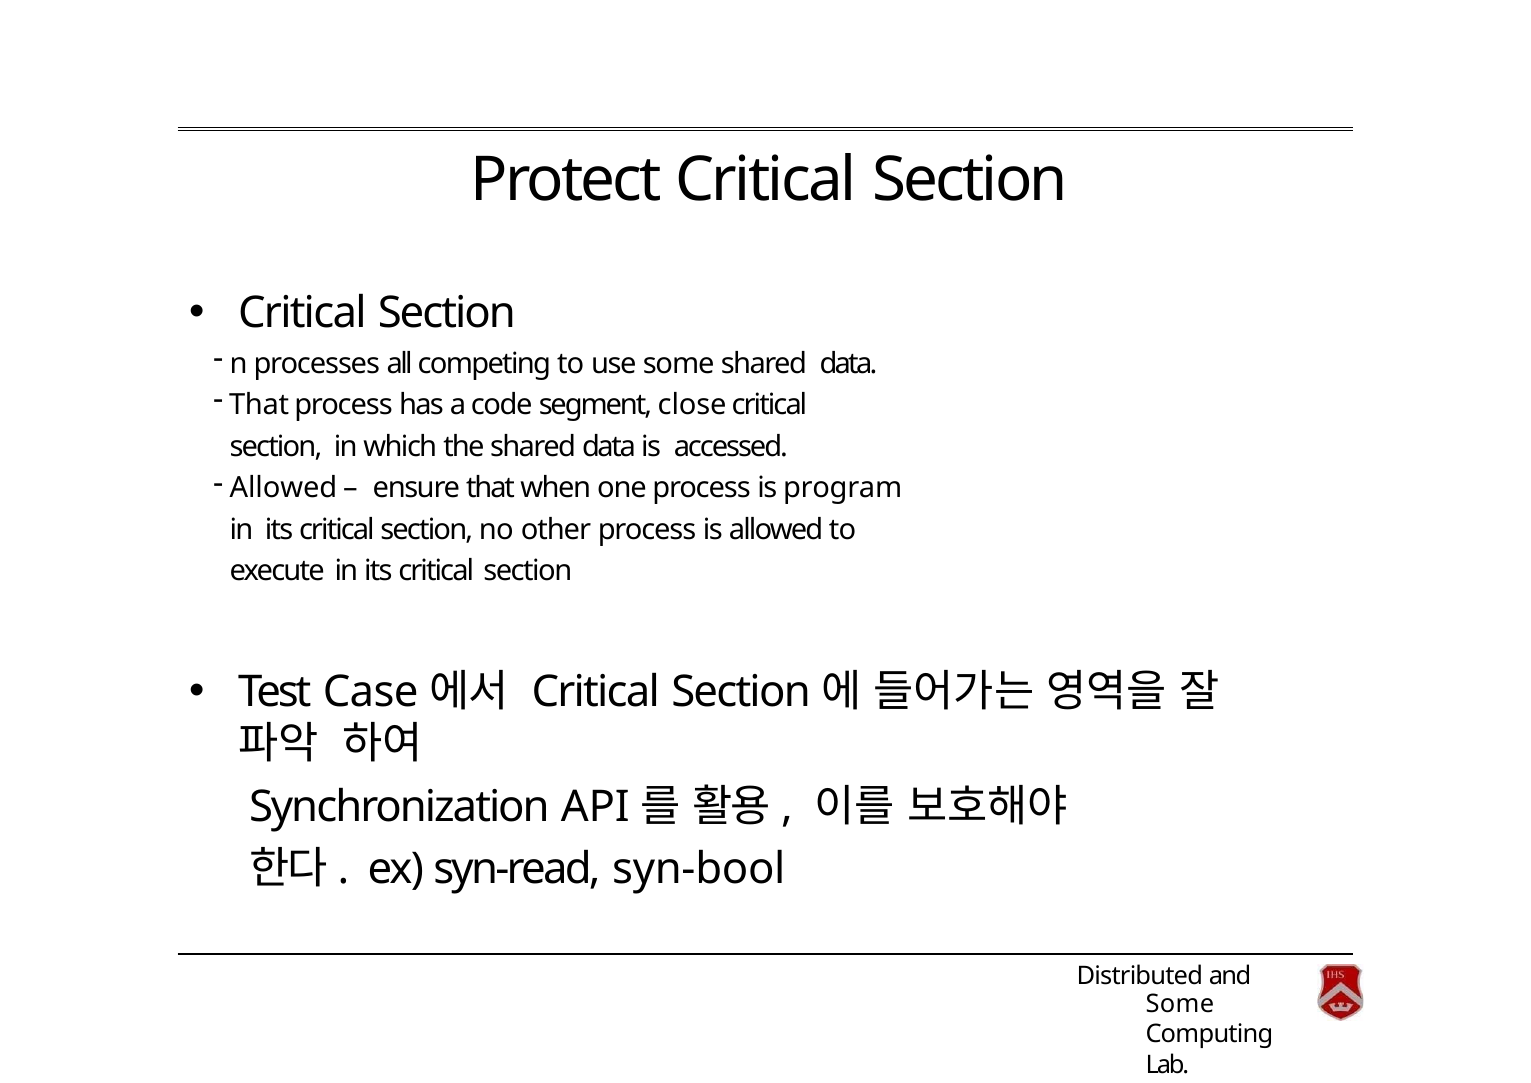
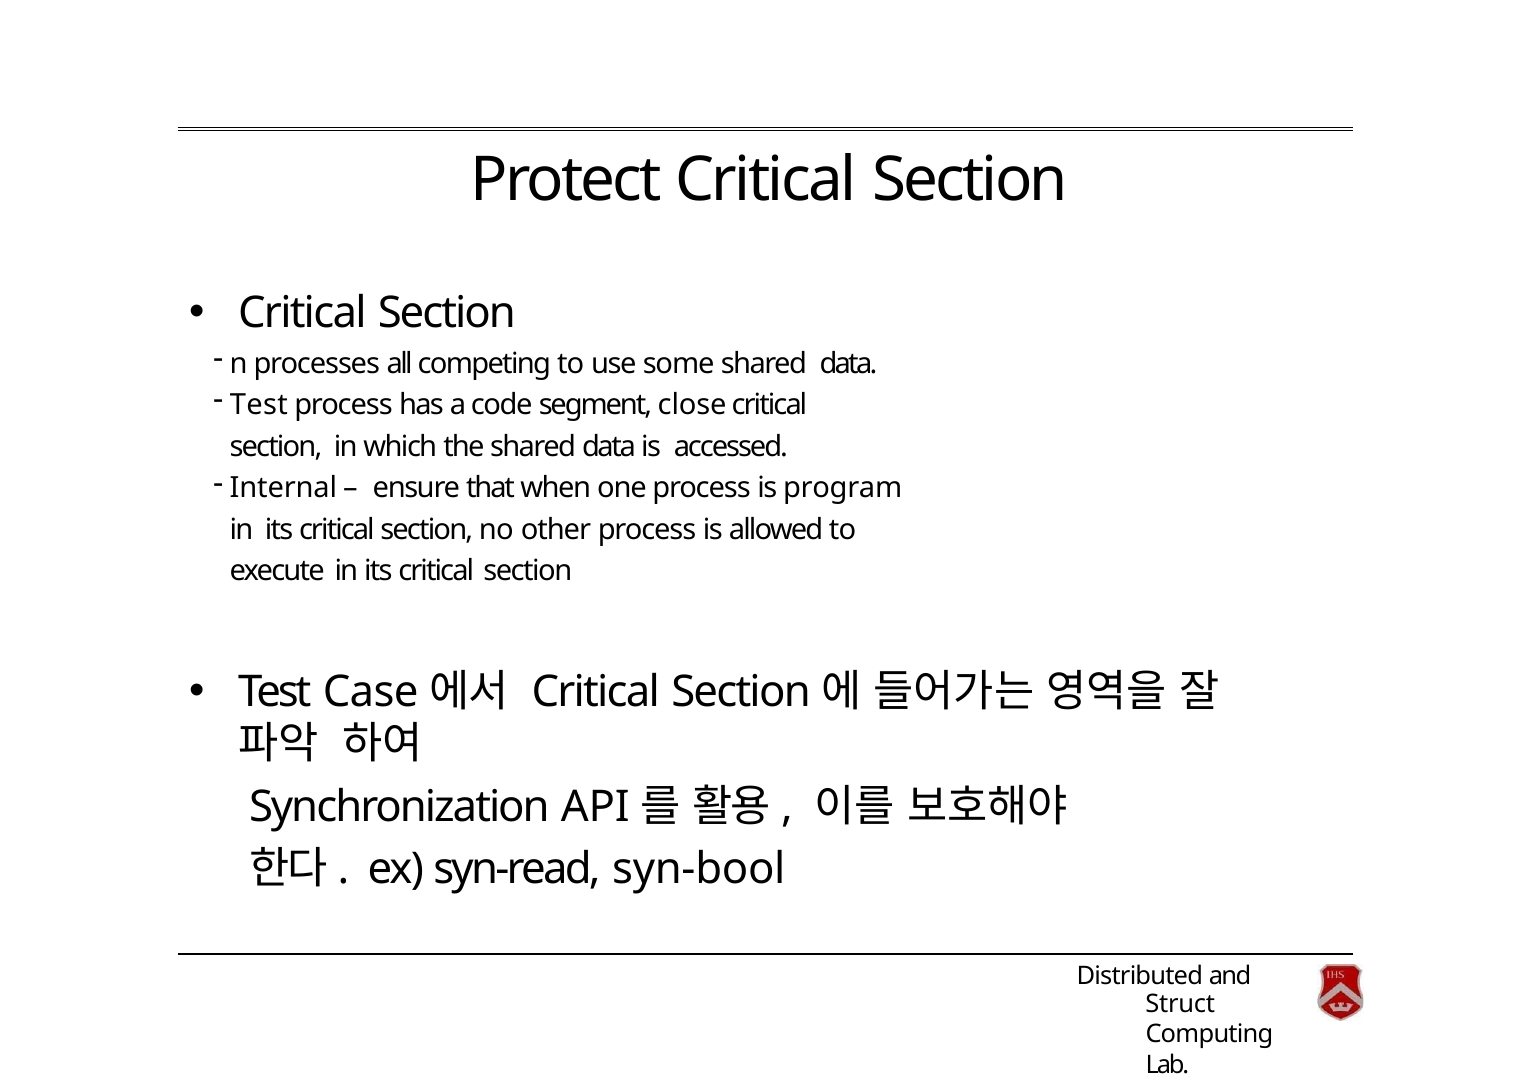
That at (259, 405): That -> Test
Allowed at (283, 488): Allowed -> Internal
Some at (1180, 1004): Some -> Struct
